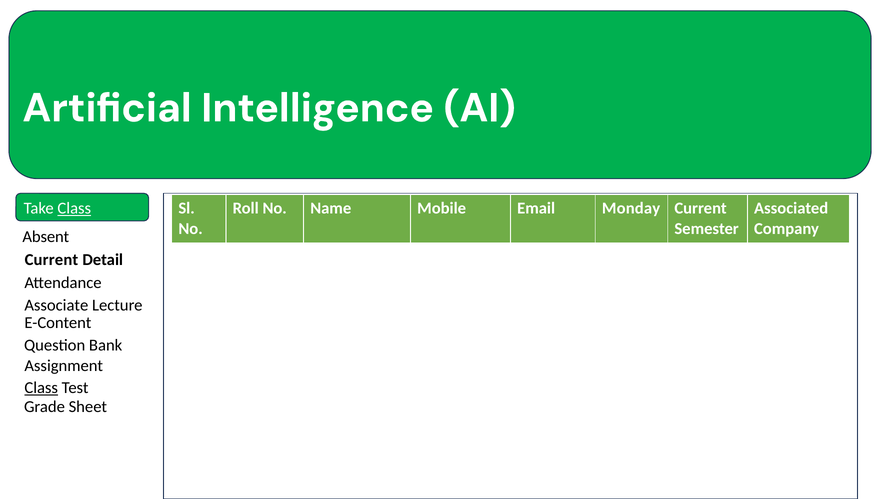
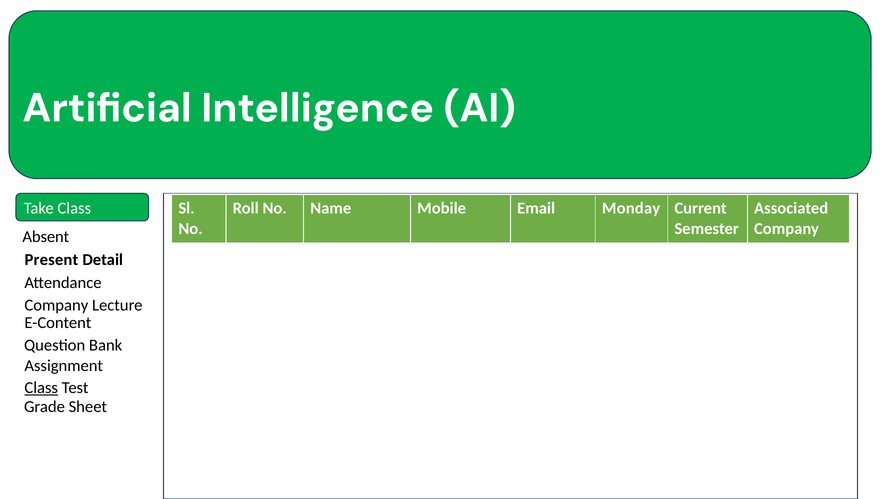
Class at (74, 208) underline: present -> none
Current at (51, 260): Current -> Present
Associate at (56, 305): Associate -> Company
